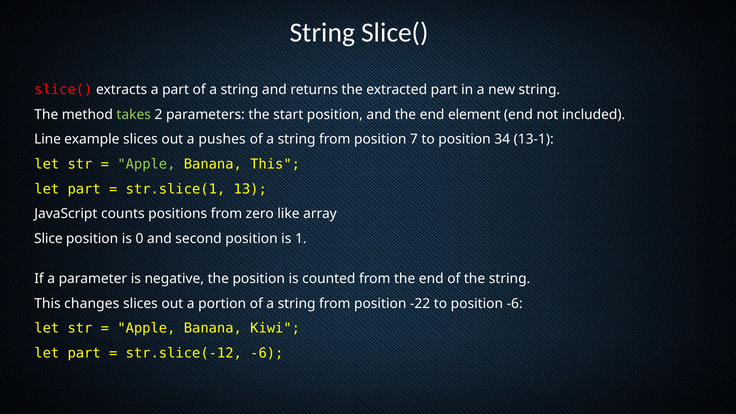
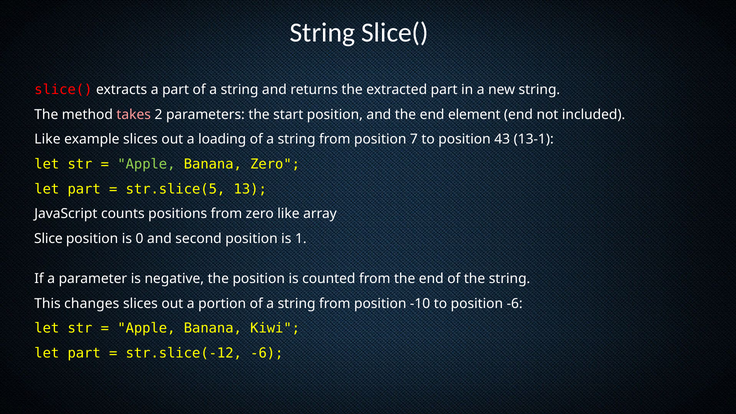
takes colour: light green -> pink
Line at (48, 139): Line -> Like
pushes: pushes -> loading
34: 34 -> 43
Banana This: This -> Zero
str.slice(1: str.slice(1 -> str.slice(5
-22: -22 -> -10
